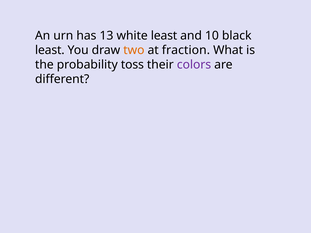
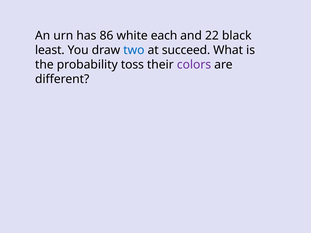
13: 13 -> 86
white least: least -> each
10: 10 -> 22
two colour: orange -> blue
fraction: fraction -> succeed
